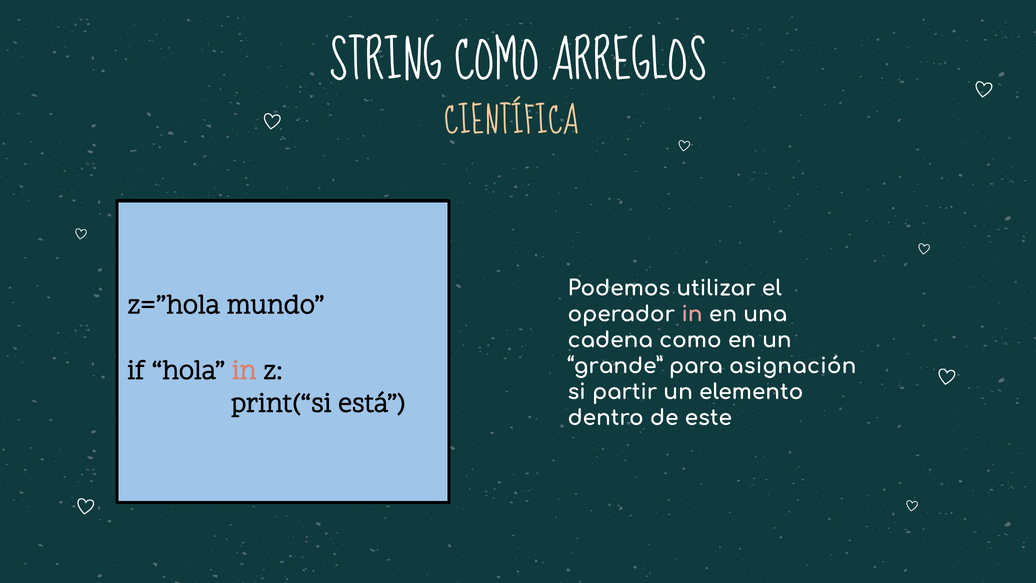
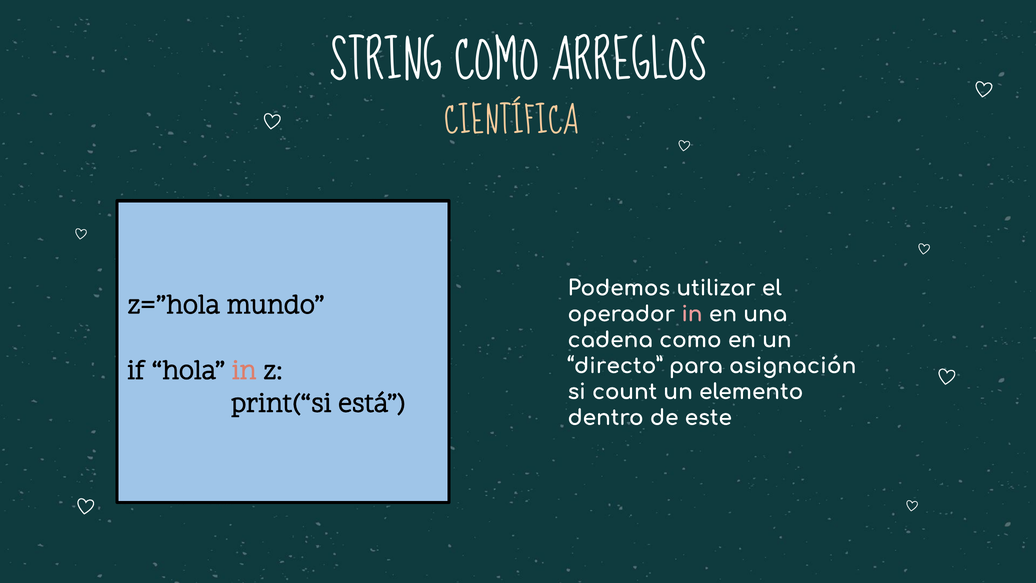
grande: grande -> directo
partir: partir -> count
